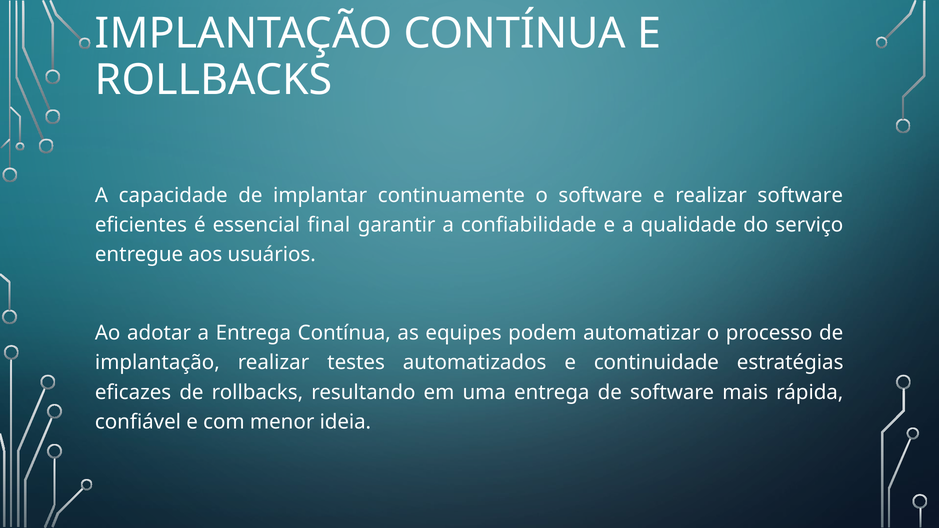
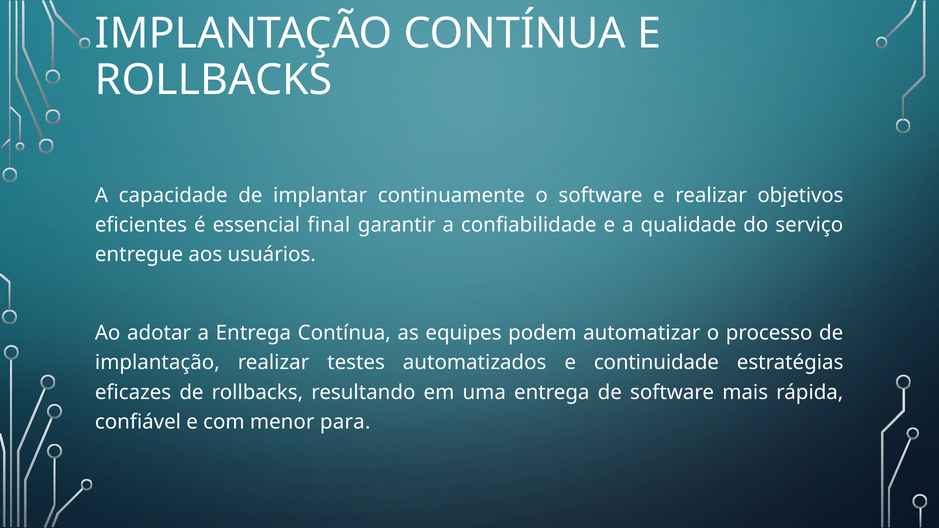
realizar software: software -> objetivos
ideia: ideia -> para
